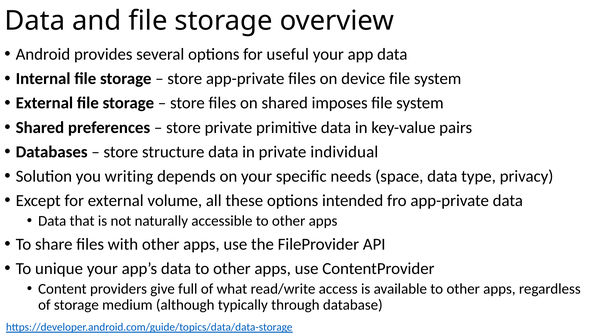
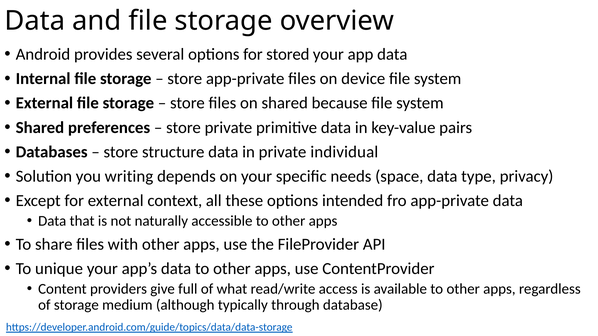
useful: useful -> stored
imposes: imposes -> because
volume: volume -> context
